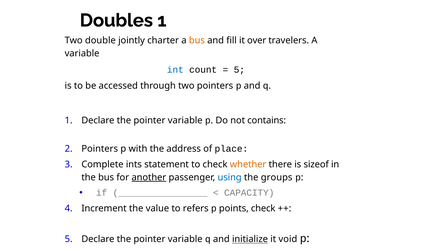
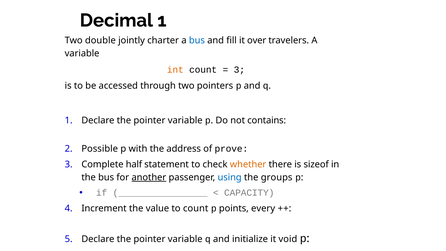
Doubles: Doubles -> Decimal
bus at (197, 40) colour: orange -> blue
int colour: blue -> orange
5 at (239, 70): 5 -> 3
Pointers at (100, 149): Pointers -> Possible
place: place -> prove
ints: ints -> half
to refers: refers -> count
points check: check -> every
initialize underline: present -> none
